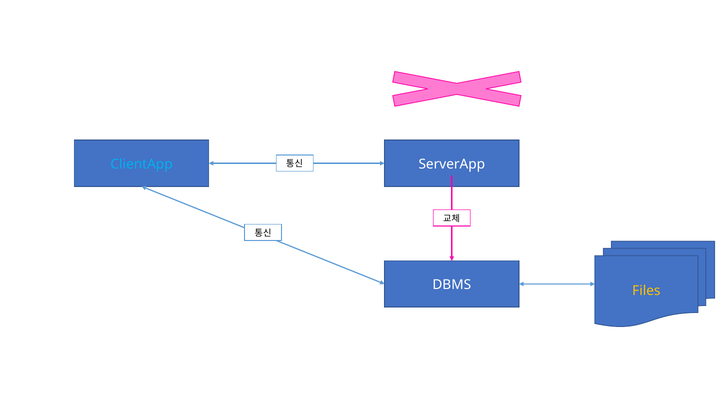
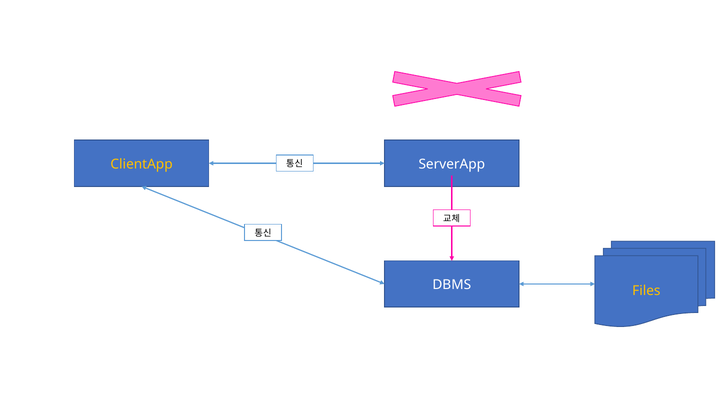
ClientApp colour: light blue -> yellow
